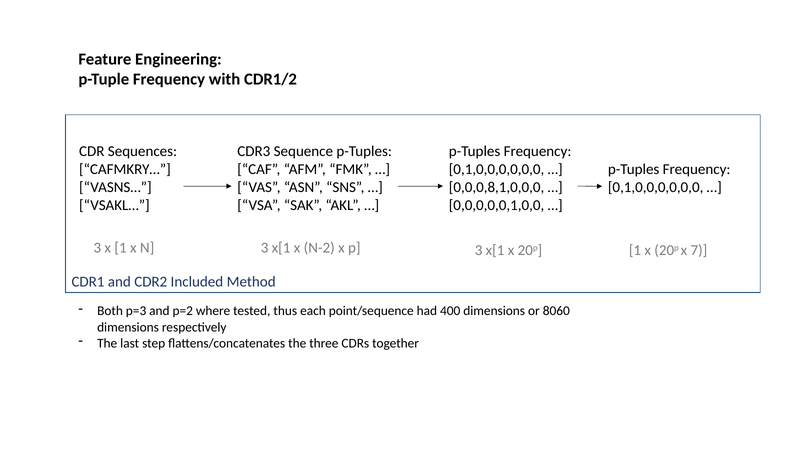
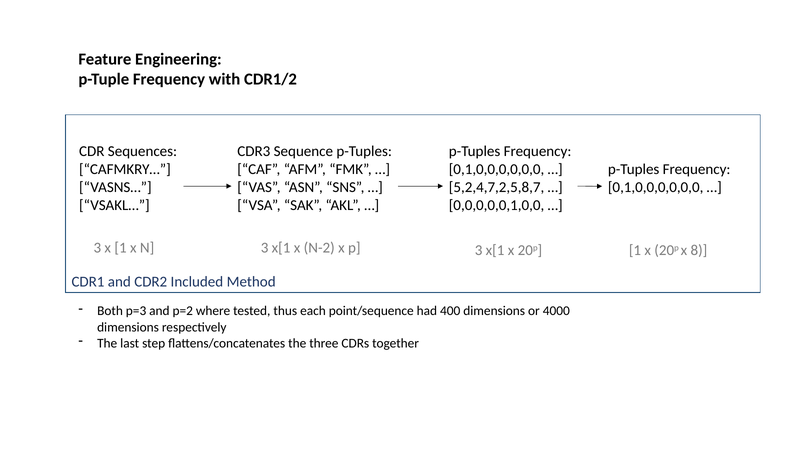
0,0,0,8,1,0,0,0: 0,0,0,8,1,0,0,0 -> 5,2,4,7,2,5,8,7
7: 7 -> 8
8060: 8060 -> 4000
